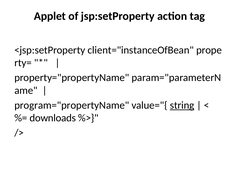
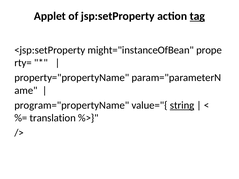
tag underline: none -> present
client="instanceOfBean: client="instanceOfBean -> might="instanceOfBean
downloads: downloads -> translation
